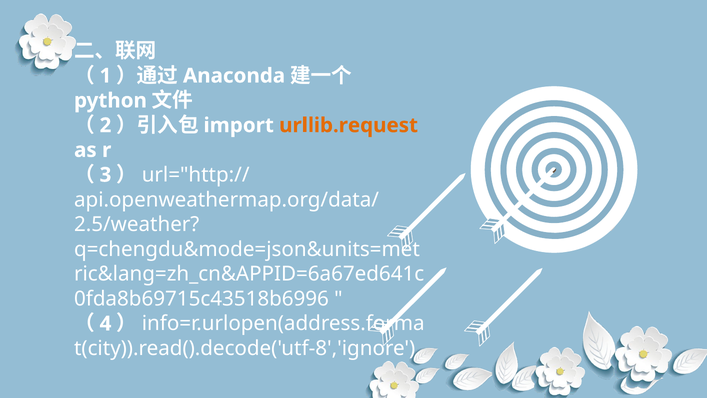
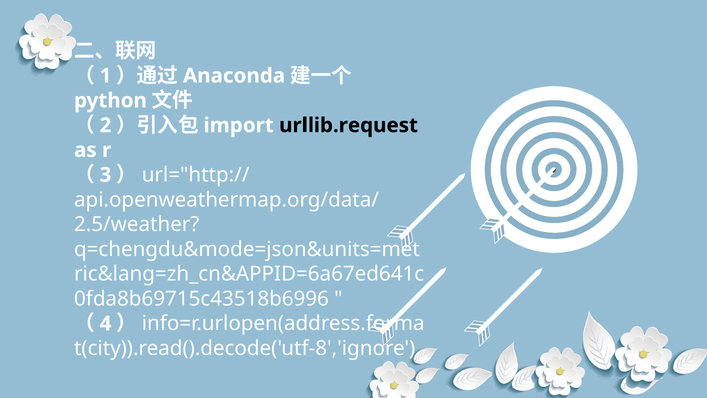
urllib.request colour: orange -> black
